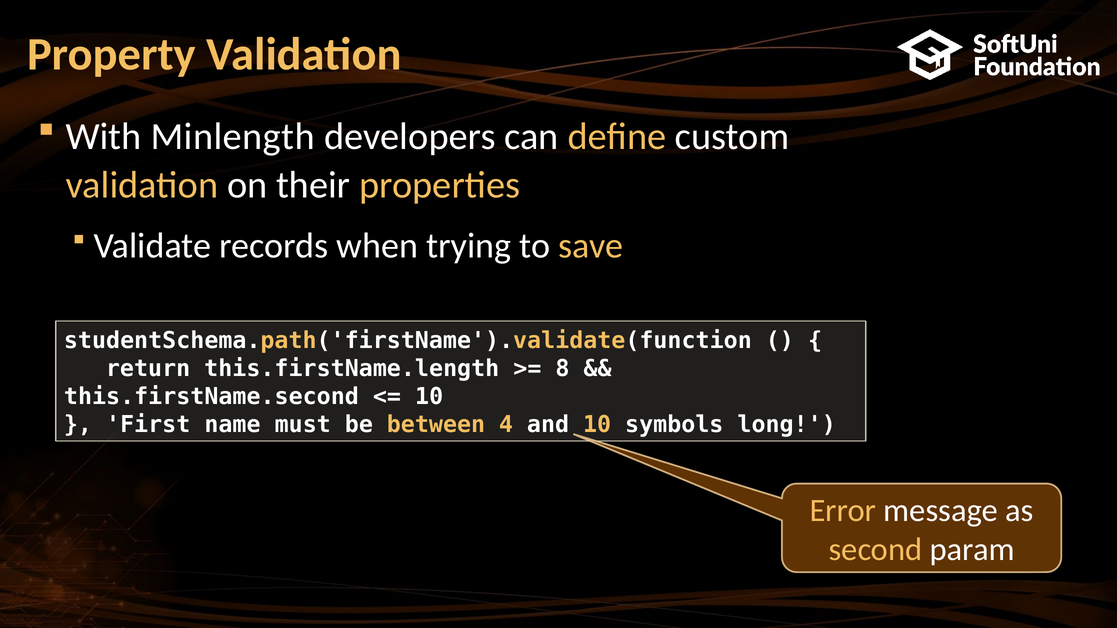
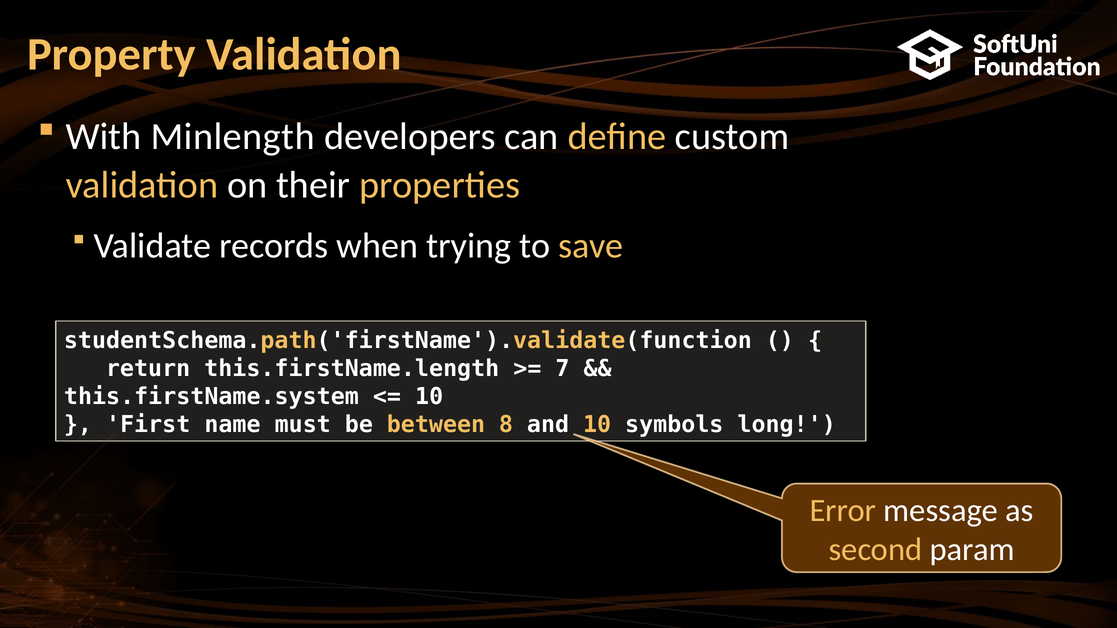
8: 8 -> 7
this.firstName.second: this.firstName.second -> this.firstName.system
4: 4 -> 8
